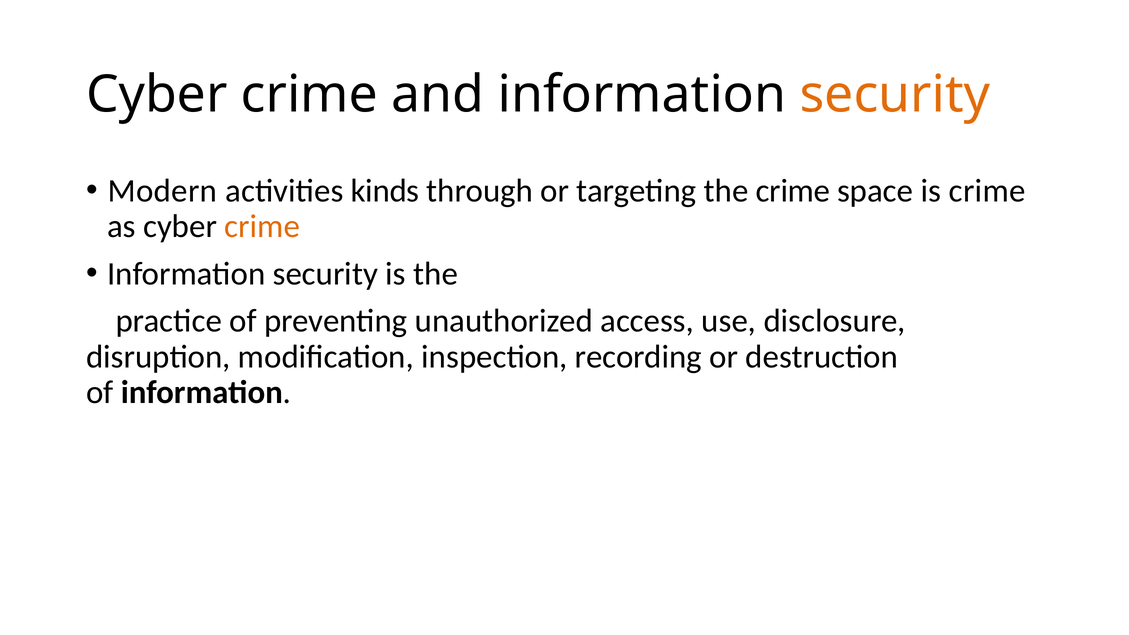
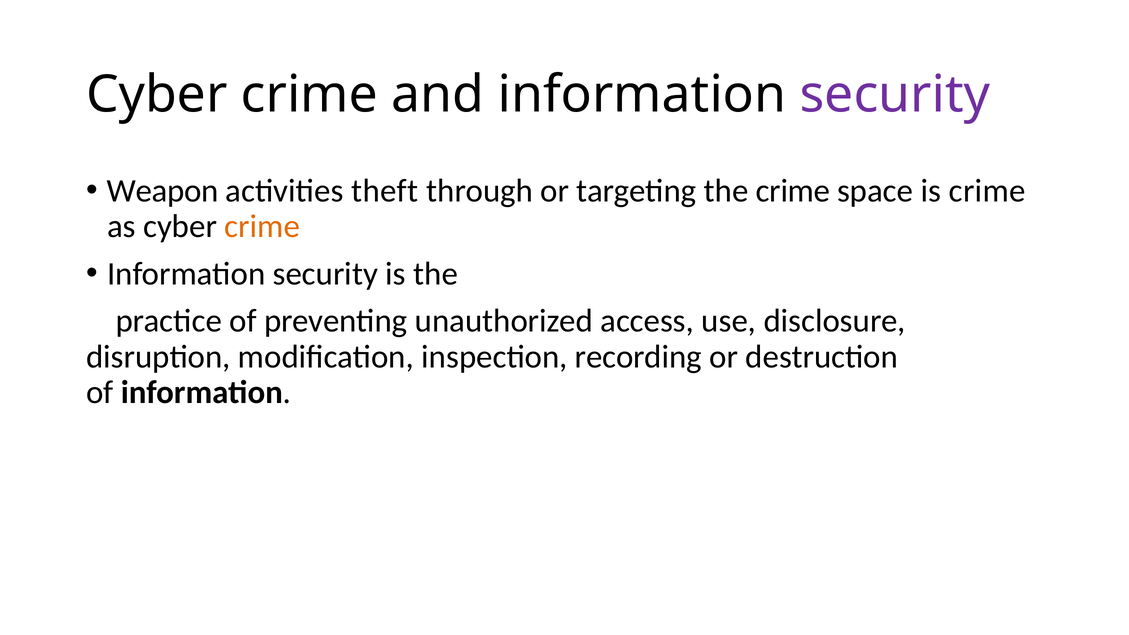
security at (895, 95) colour: orange -> purple
Modern: Modern -> Weapon
kinds: kinds -> theft
